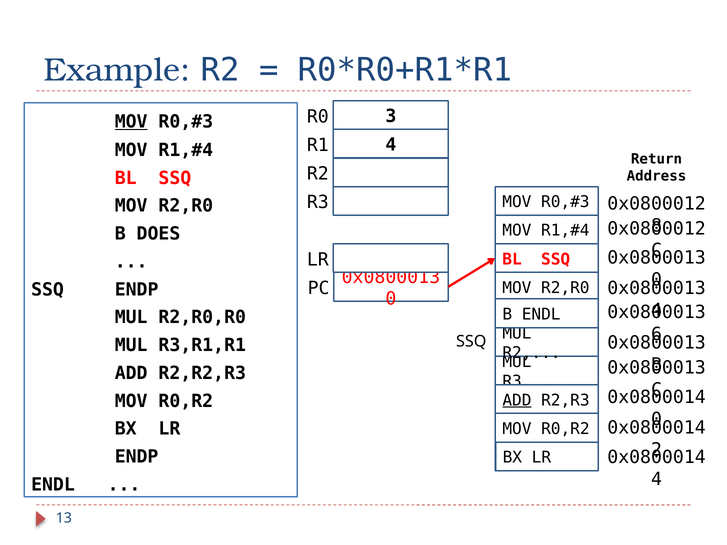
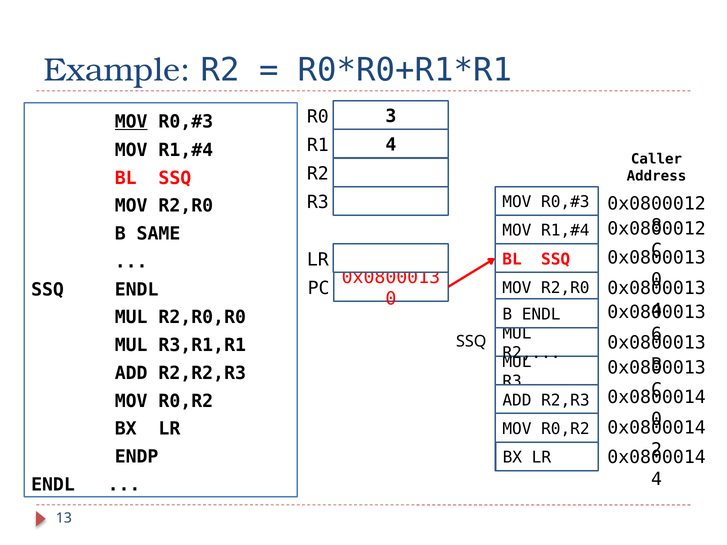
Return: Return -> Caller
DOES: DOES -> SAME
SSQ ENDP: ENDP -> ENDL
ADD at (517, 400) underline: present -> none
